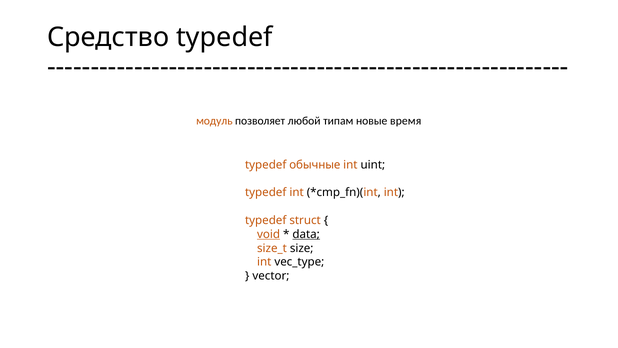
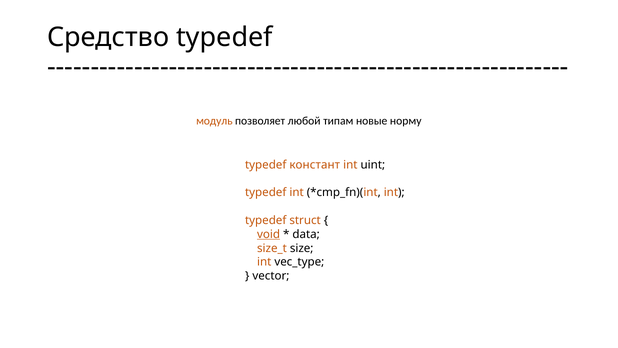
время: время -> норму
обычные: обычные -> констант
data underline: present -> none
